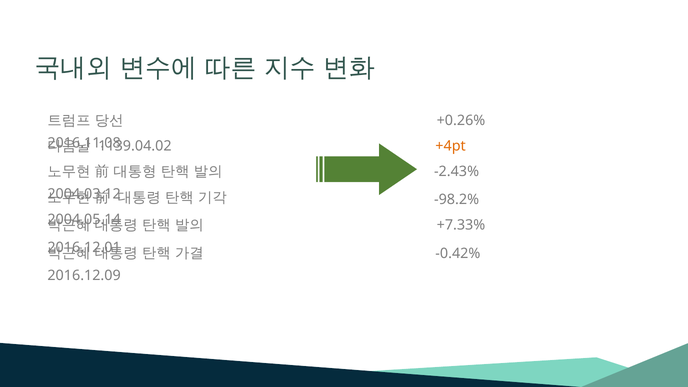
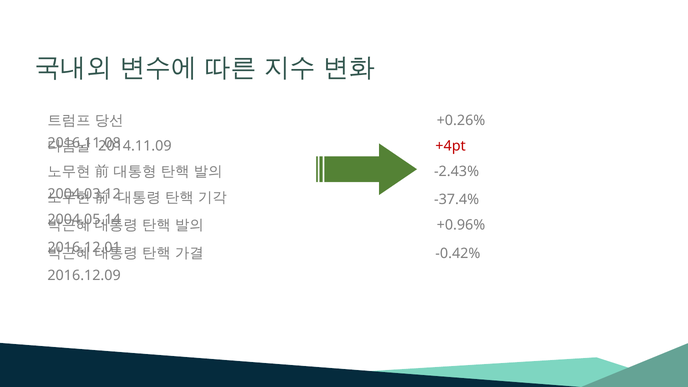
1139.04.02: 1139.04.02 -> 2014.11.09
+4pt colour: orange -> red
-98.2%: -98.2% -> -37.4%
+7.33%: +7.33% -> +0.96%
